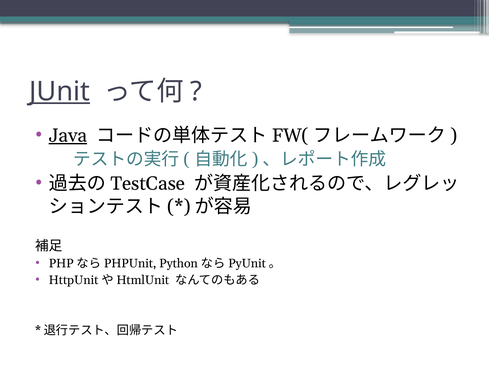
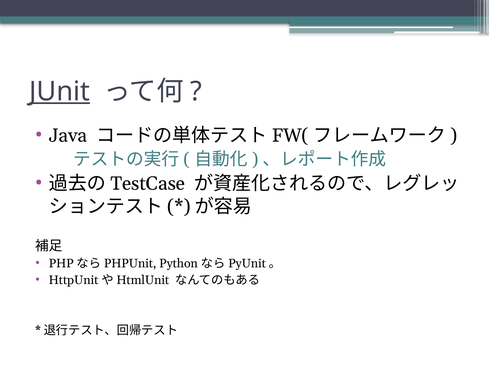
Java underline: present -> none
